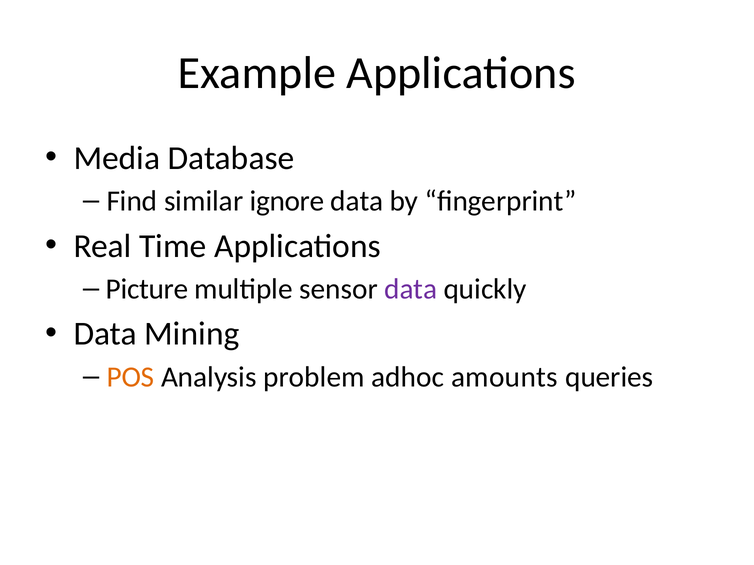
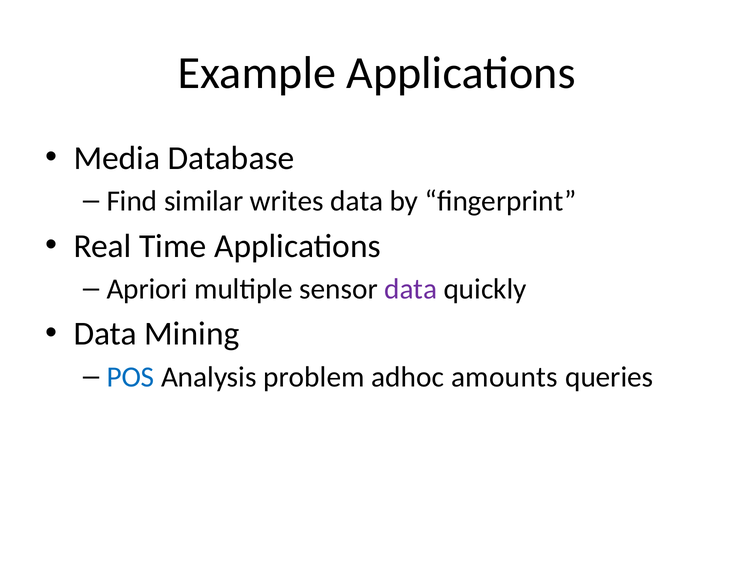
ignore: ignore -> writes
Picture: Picture -> Apriori
POS colour: orange -> blue
